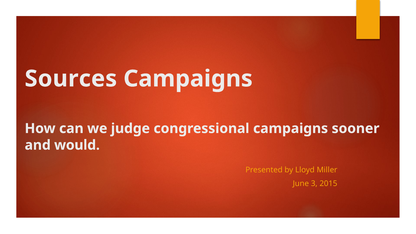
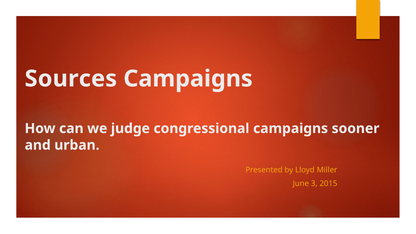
would: would -> urban
